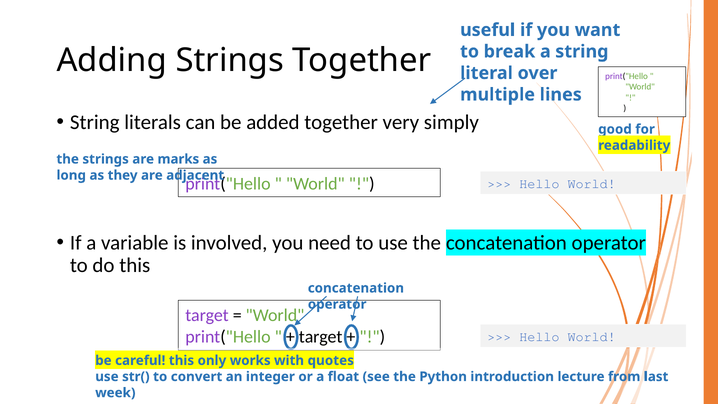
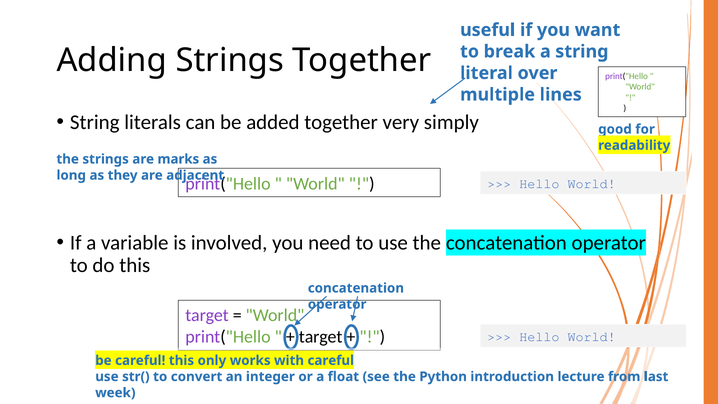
with quotes: quotes -> careful
